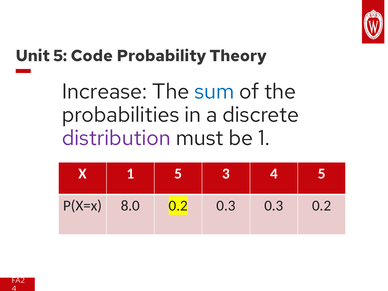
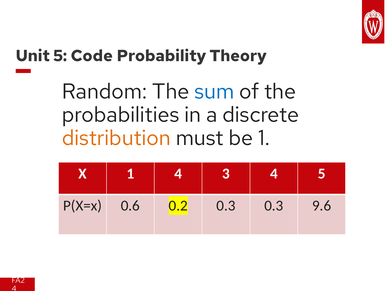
Increase: Increase -> Random
distribution colour: purple -> orange
1 5: 5 -> 4
8.0: 8.0 -> 0.6
0.3 0.2: 0.2 -> 9.6
